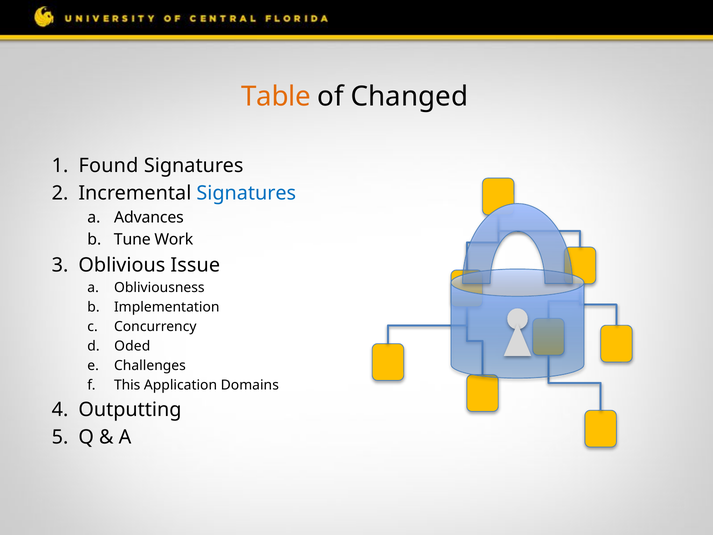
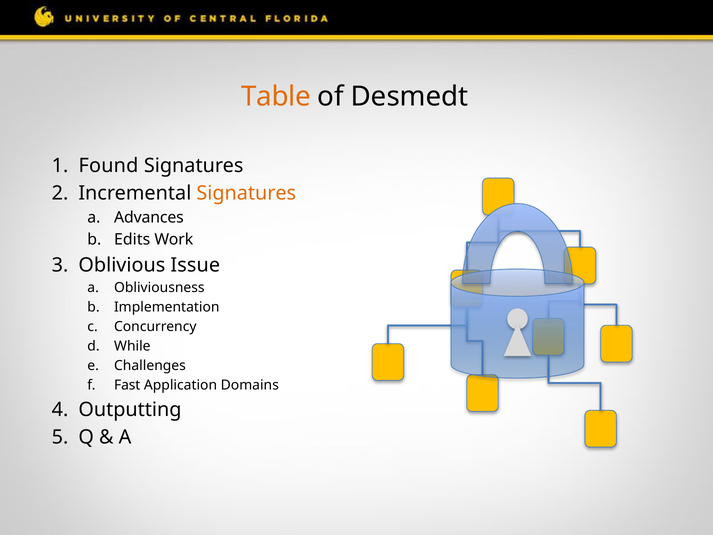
Changed: Changed -> Desmedt
Signatures at (246, 193) colour: blue -> orange
Tune: Tune -> Edits
Oded: Oded -> While
This: This -> Fast
